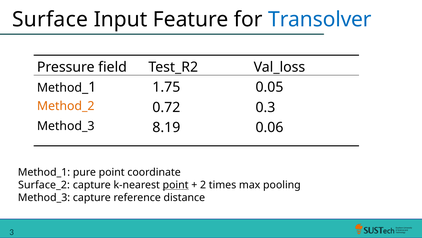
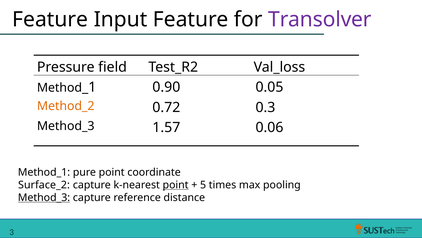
Surface at (50, 20): Surface -> Feature
Transolver colour: blue -> purple
1.75: 1.75 -> 0.90
8.19: 8.19 -> 1.57
2: 2 -> 5
Method_3 at (44, 197) underline: none -> present
